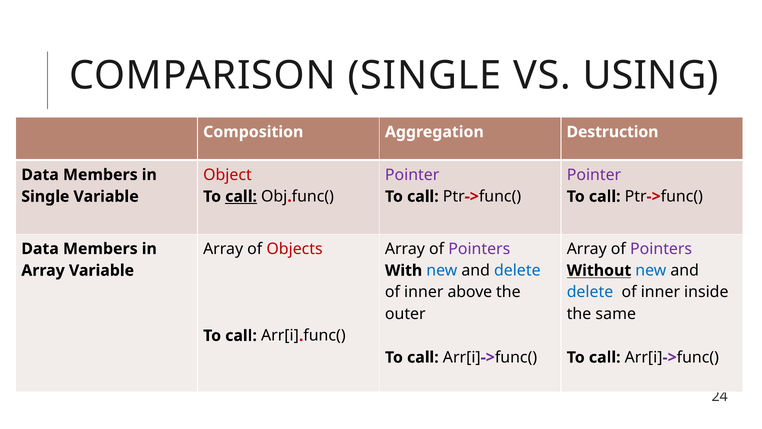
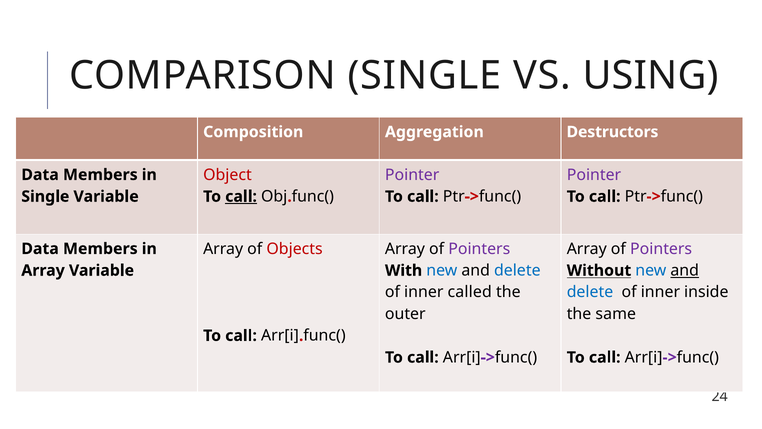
Destruction: Destruction -> Destructors
and at (685, 270) underline: none -> present
above: above -> called
